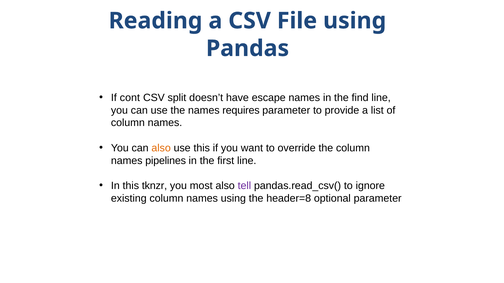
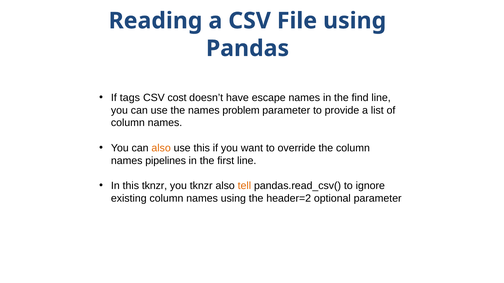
cont: cont -> tags
split: split -> cost
requires: requires -> problem
you most: most -> tknzr
tell colour: purple -> orange
header=8: header=8 -> header=2
